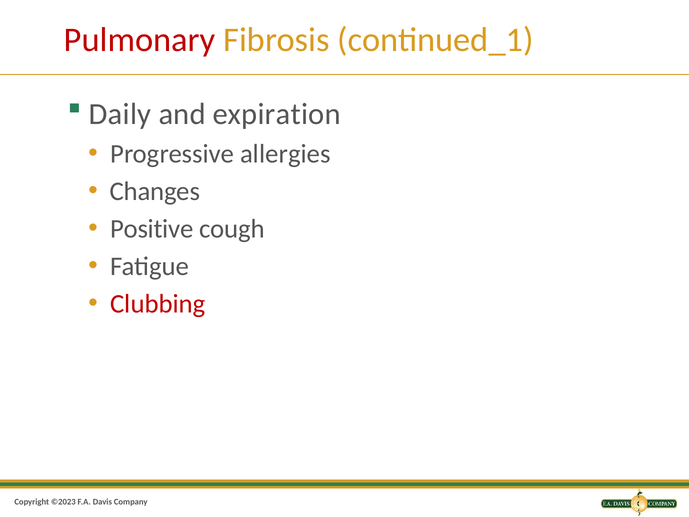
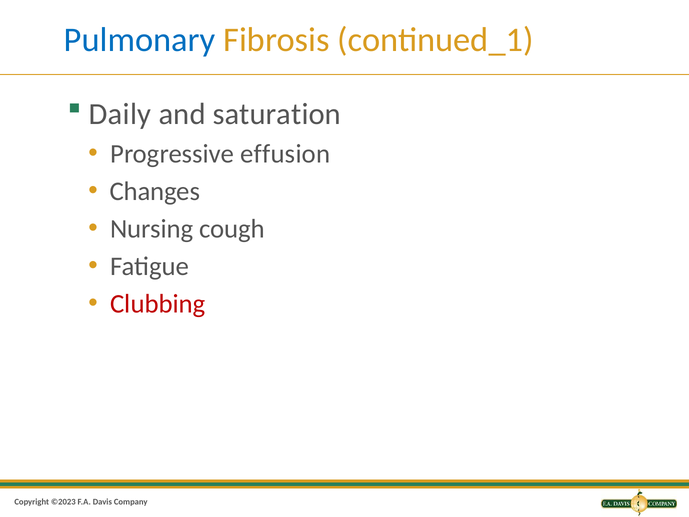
Pulmonary colour: red -> blue
expiration: expiration -> saturation
allergies: allergies -> effusion
Positive: Positive -> Nursing
